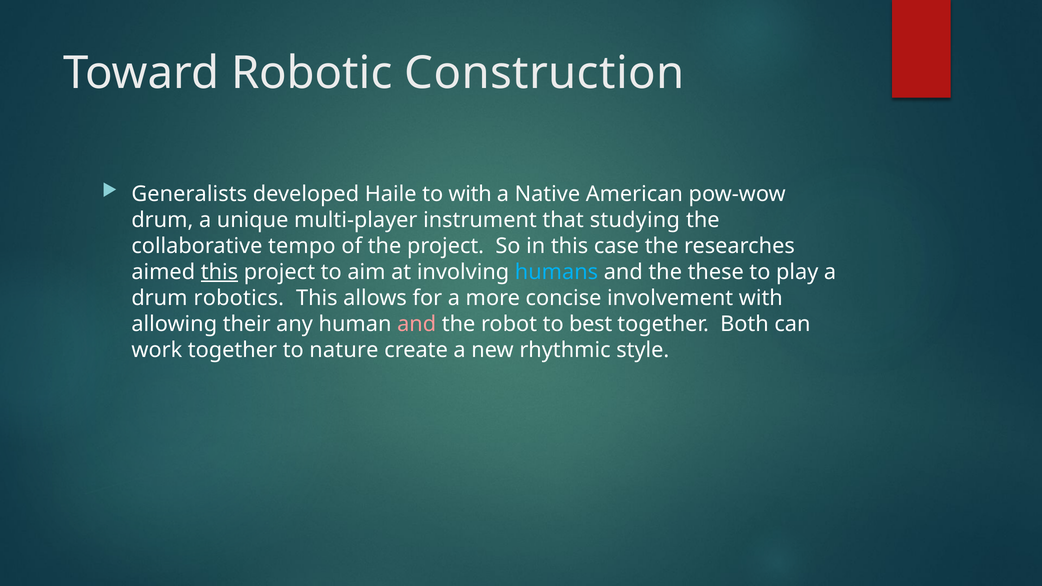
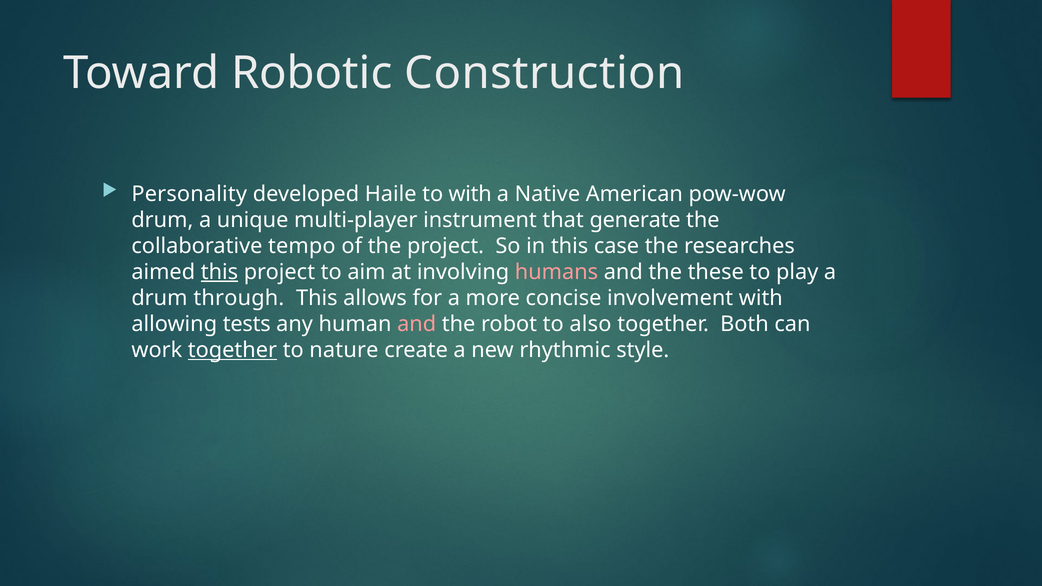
Generalists: Generalists -> Personality
studying: studying -> generate
humans colour: light blue -> pink
robotics: robotics -> through
their: their -> tests
best: best -> also
together at (232, 350) underline: none -> present
